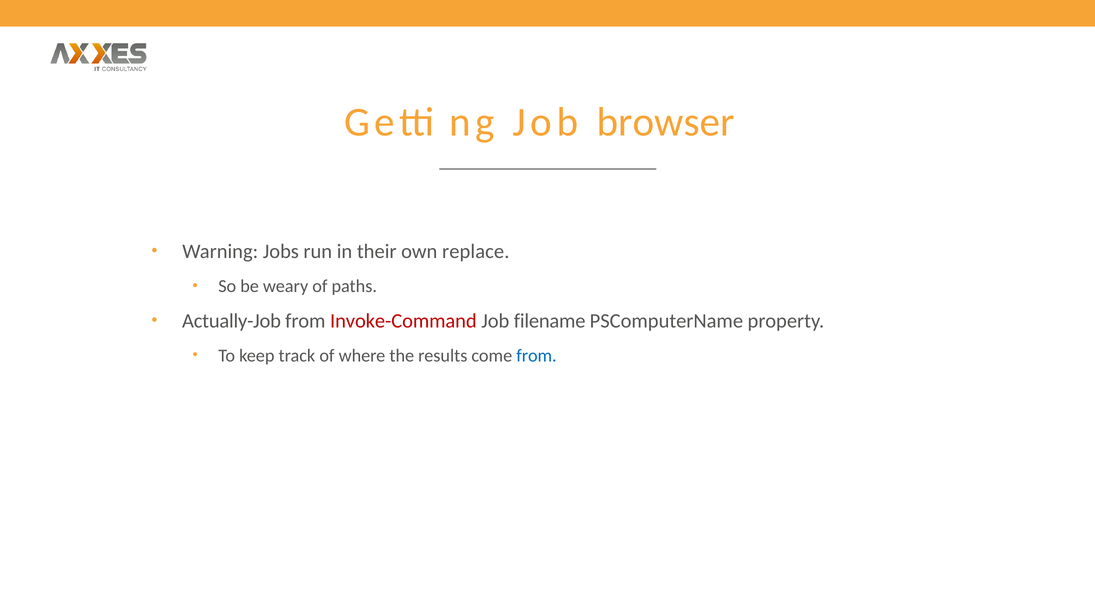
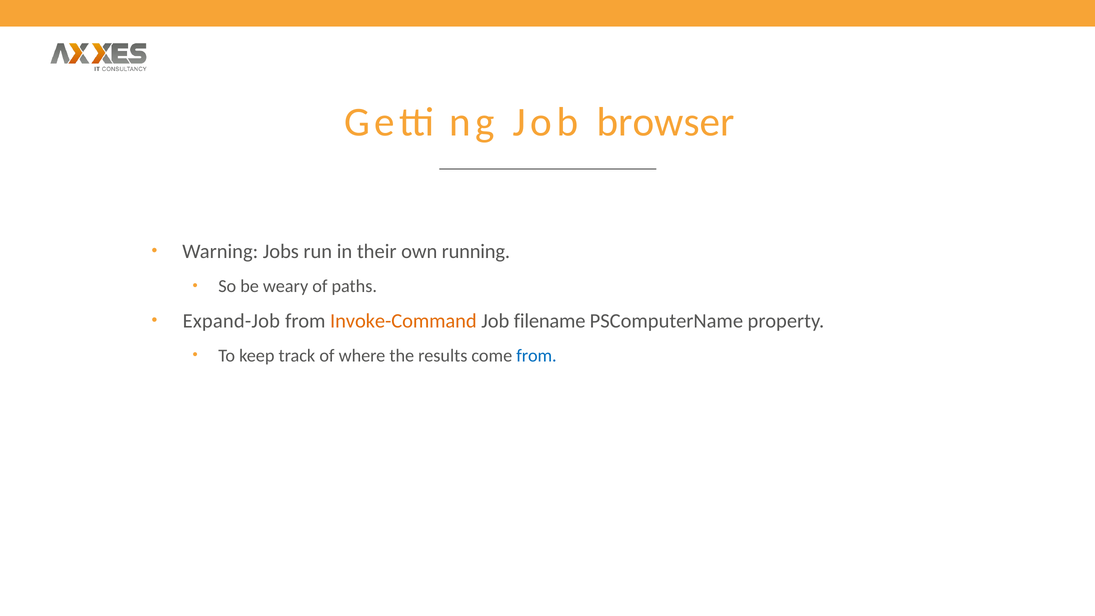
replace: replace -> running
Actually-Job: Actually-Job -> Expand-Job
Invoke-Command colour: red -> orange
